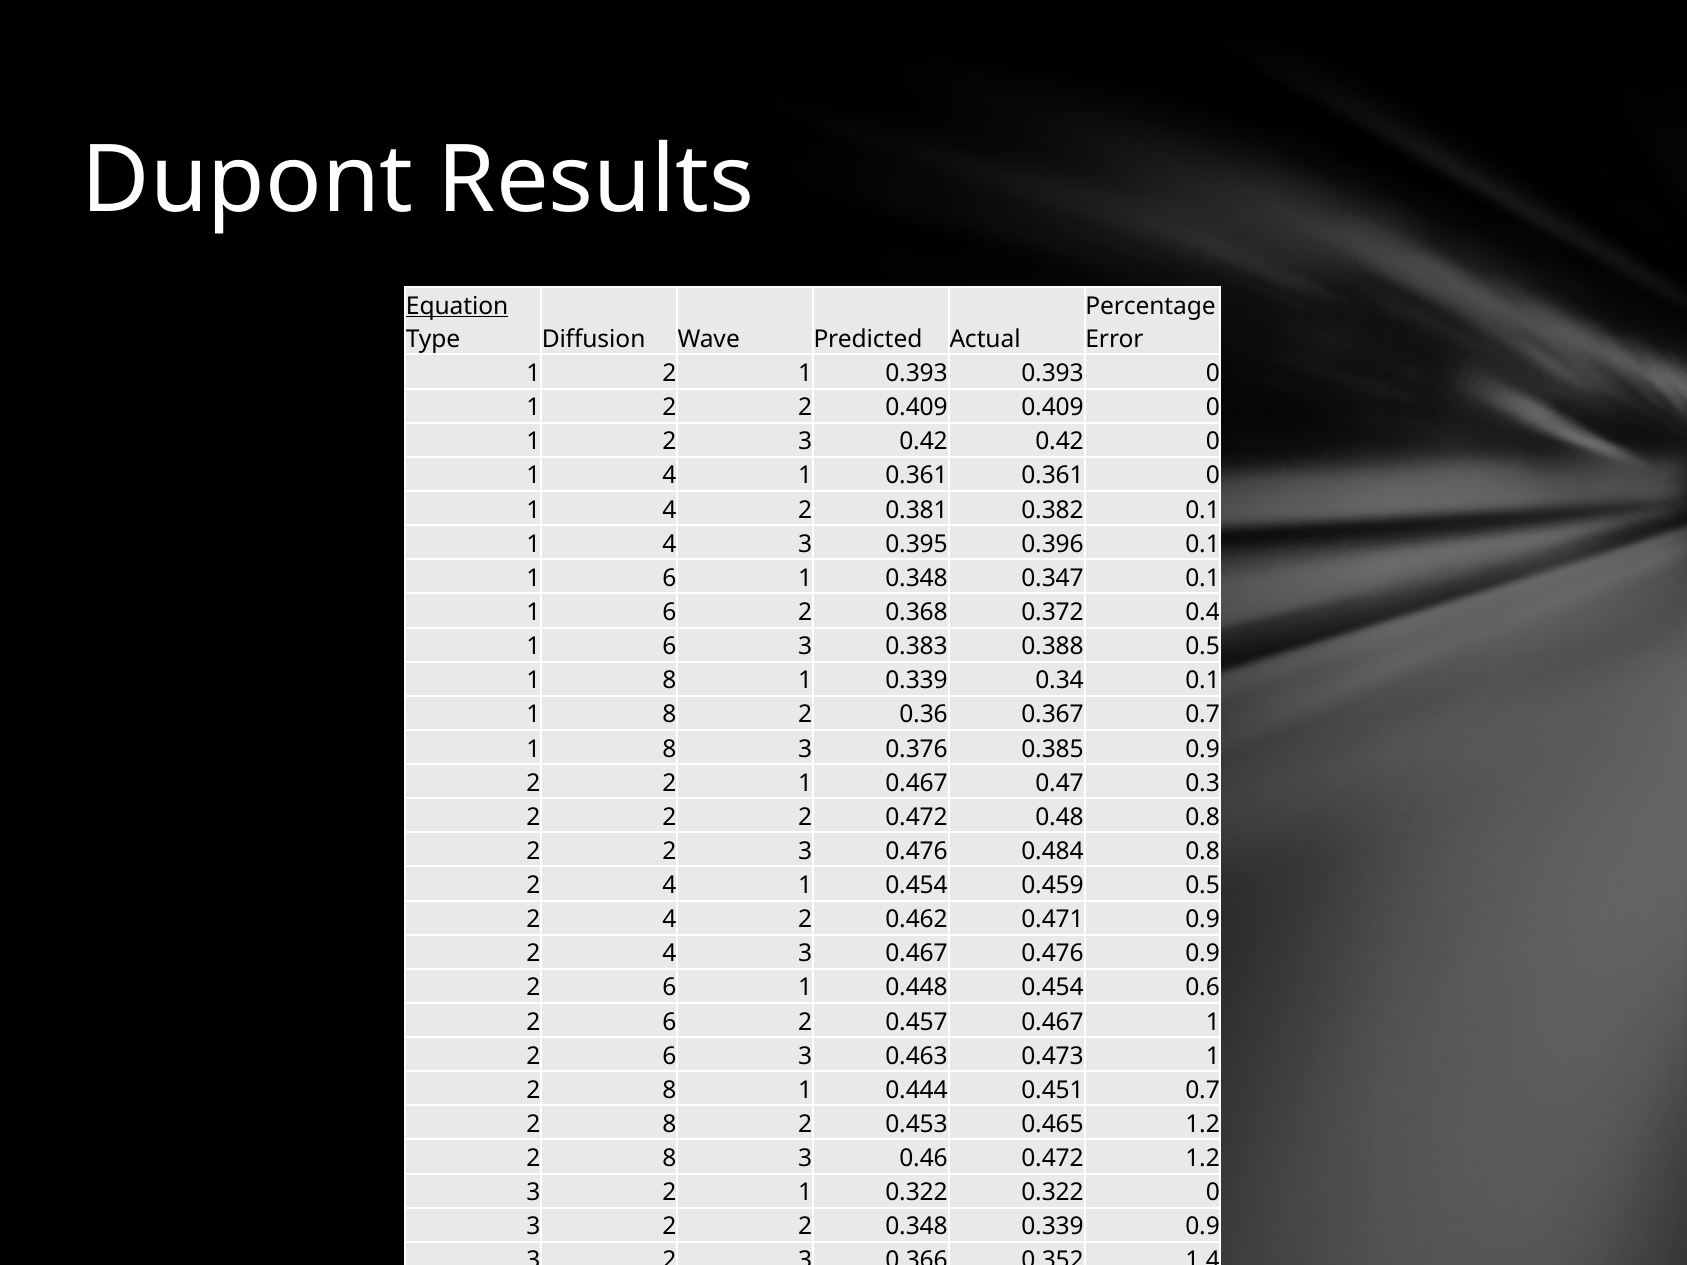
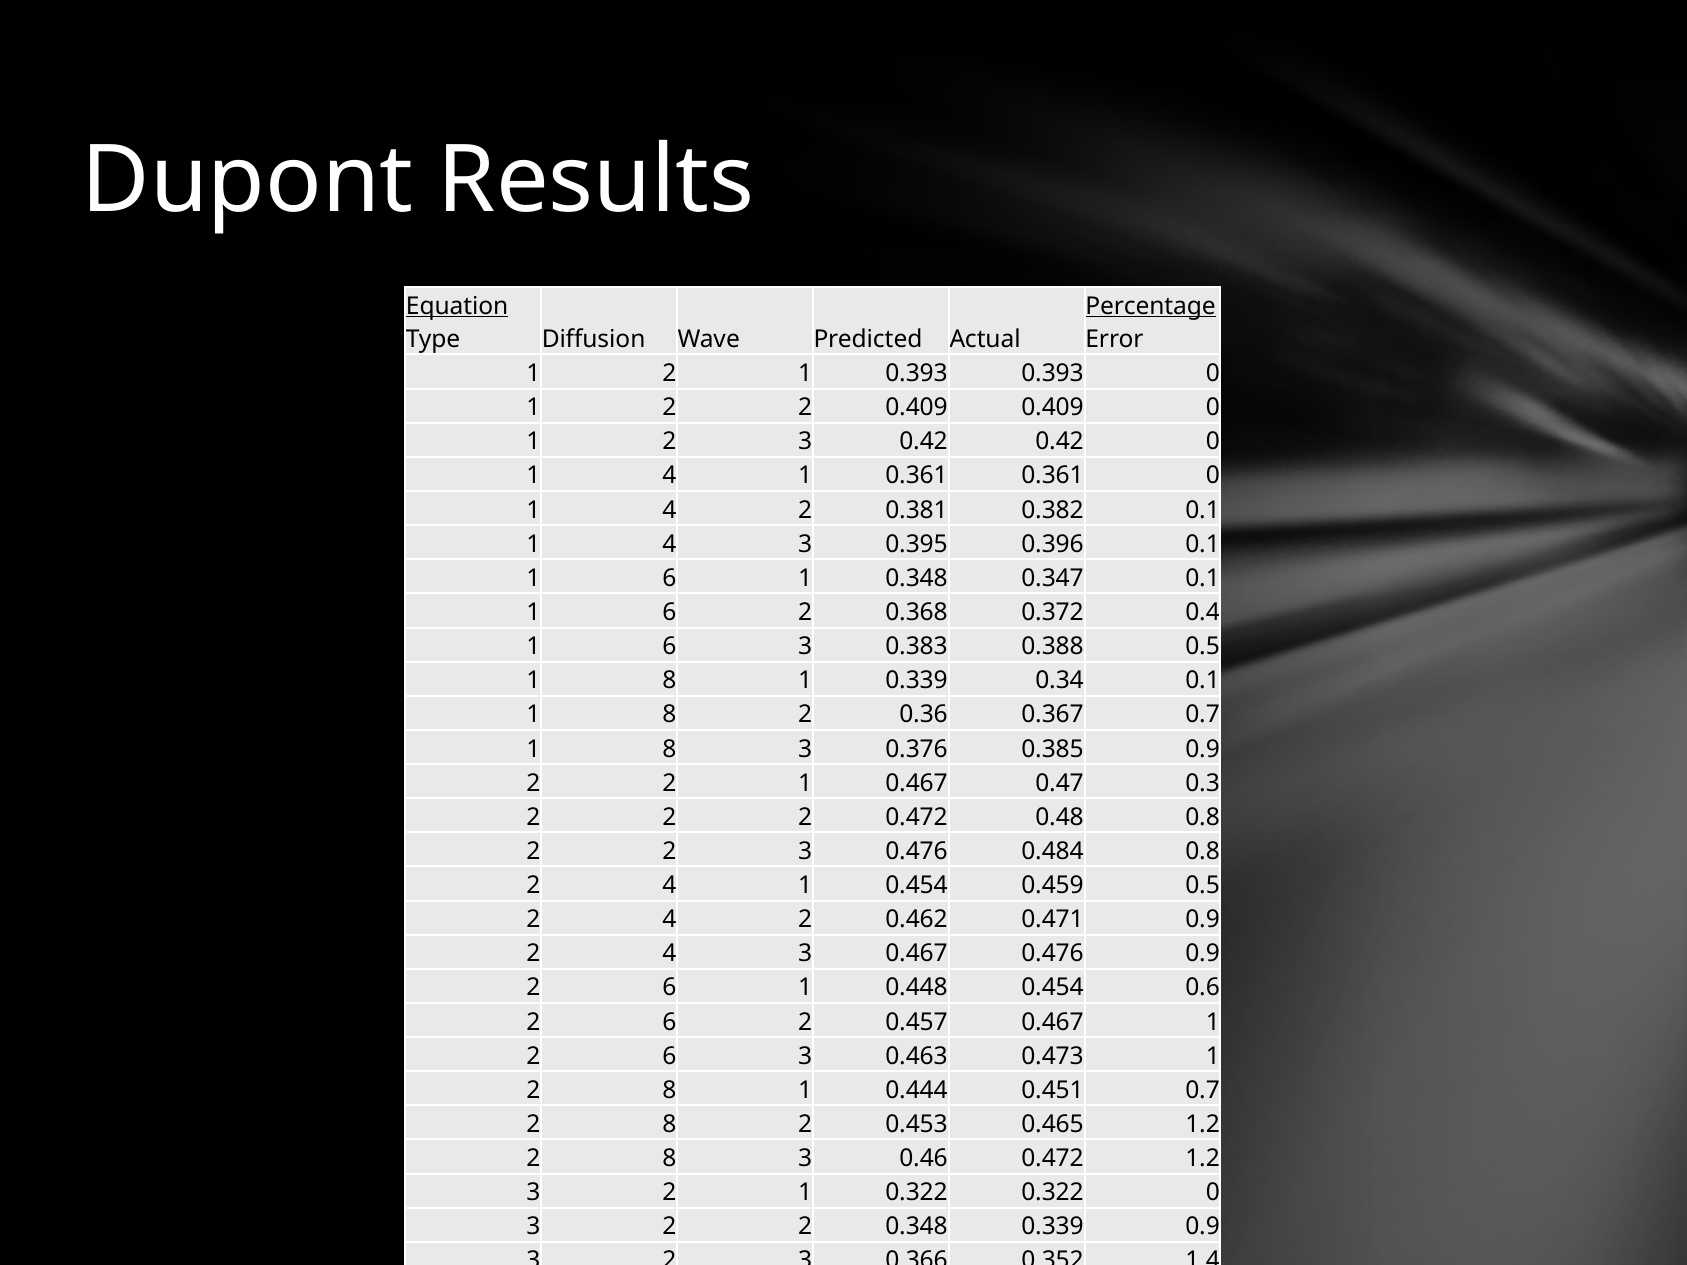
Percentage underline: none -> present
